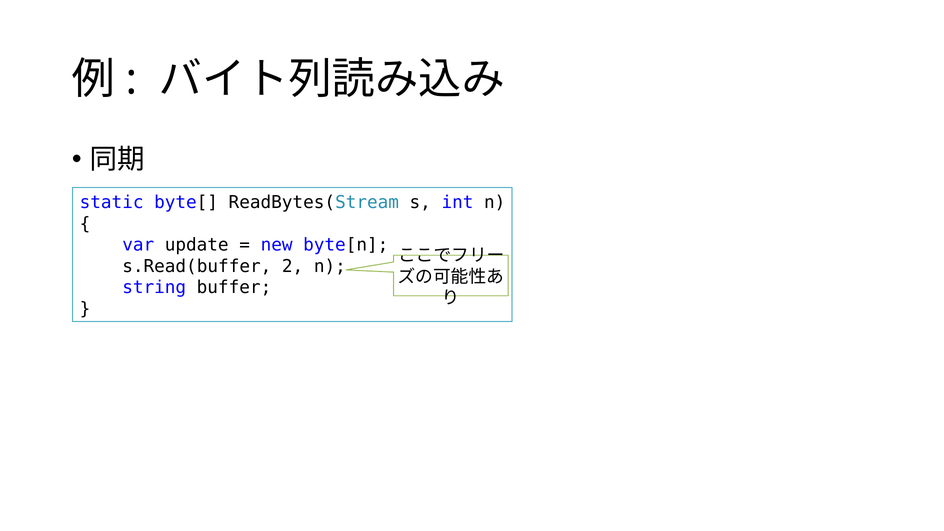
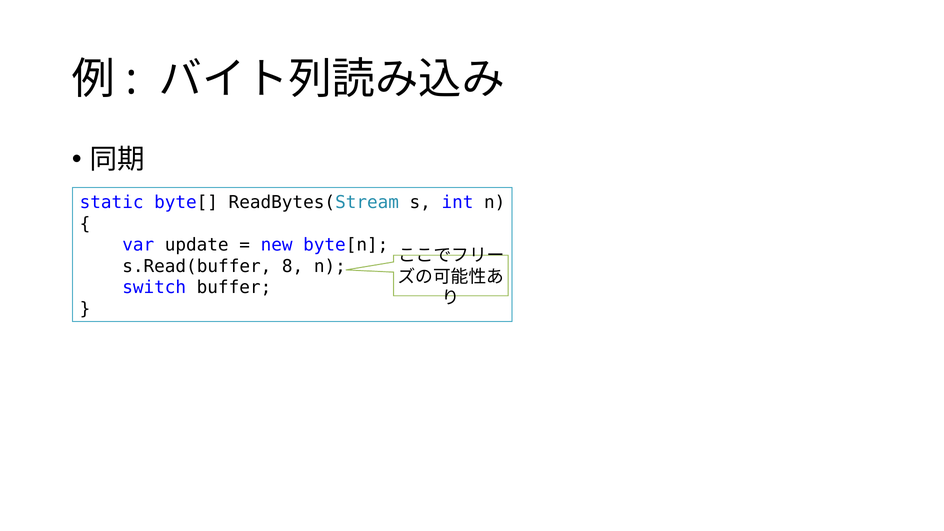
2: 2 -> 8
string: string -> switch
